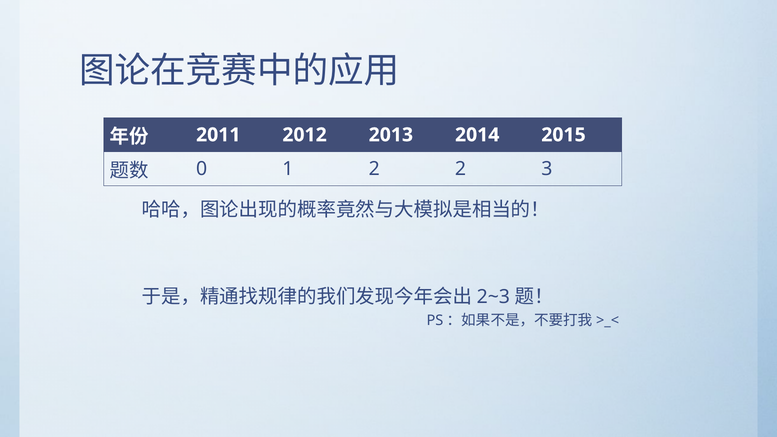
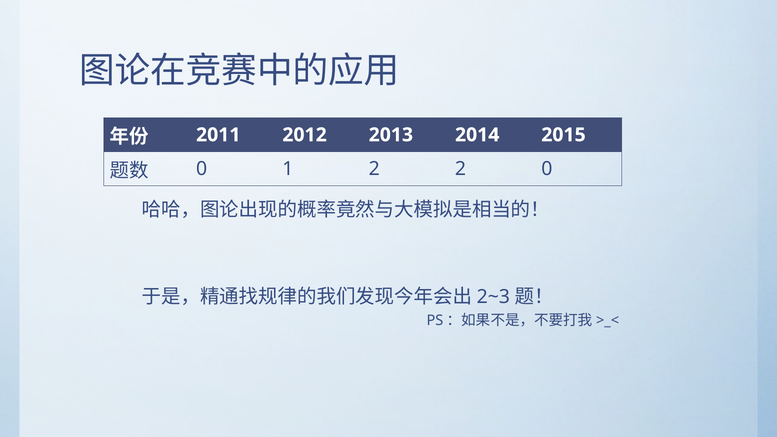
2 3: 3 -> 0
